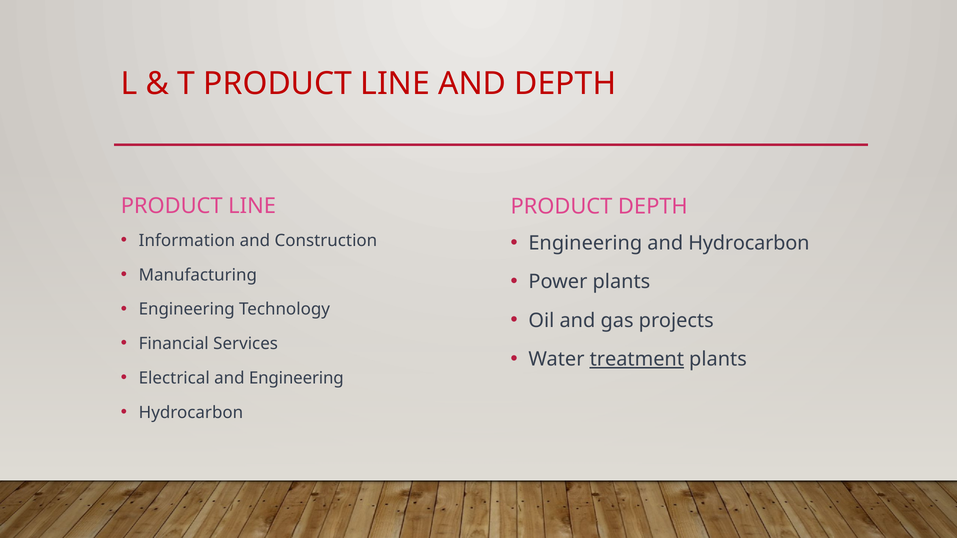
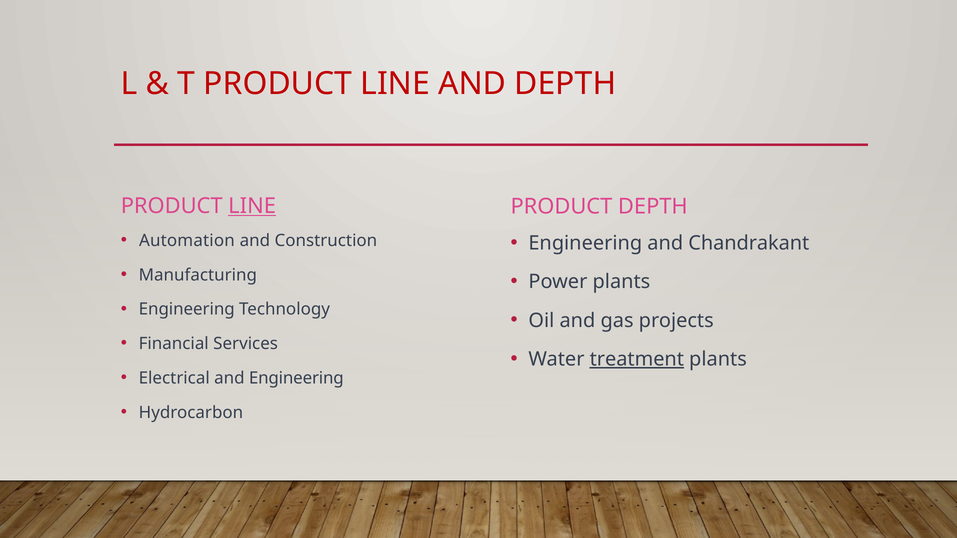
LINE at (252, 206) underline: none -> present
Information: Information -> Automation
and Hydrocarbon: Hydrocarbon -> Chandrakant
